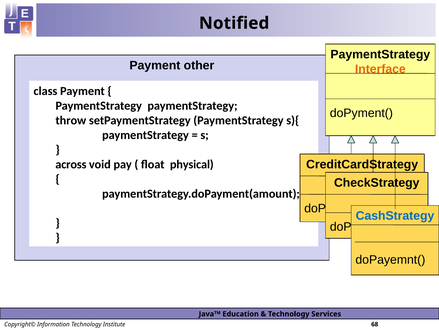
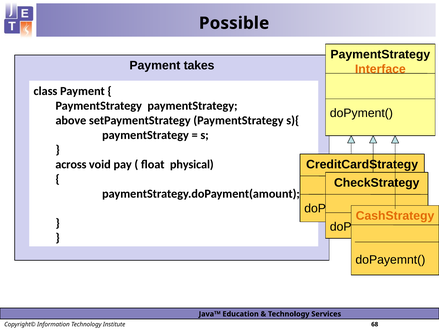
Notified: Notified -> Possible
other: other -> takes
throw: throw -> above
CashStrategy colour: blue -> orange
